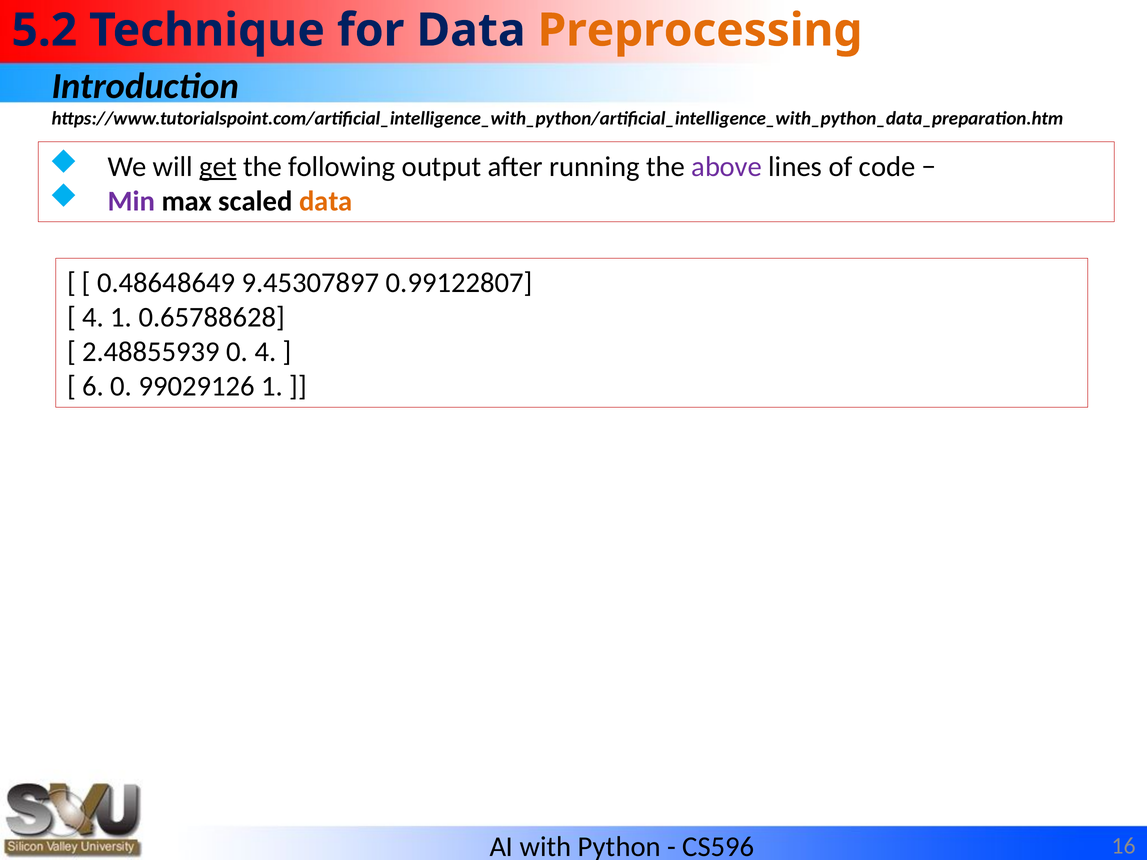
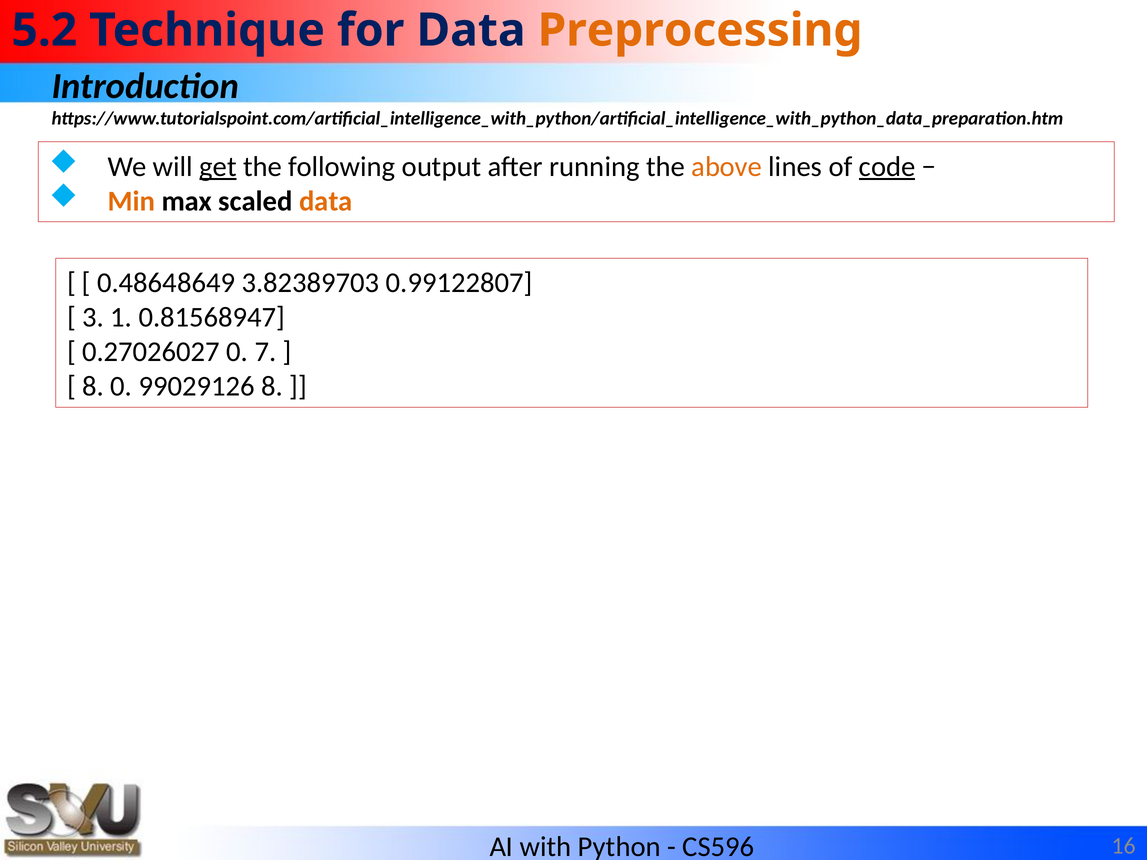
above colour: purple -> orange
code underline: none -> present
Min colour: purple -> orange
9.45307897: 9.45307897 -> 3.82389703
4 at (93, 318): 4 -> 3
0.65788628: 0.65788628 -> 0.81568947
2.48855939: 2.48855939 -> 0.27026027
0 4: 4 -> 7
6 at (93, 386): 6 -> 8
99029126 1: 1 -> 8
